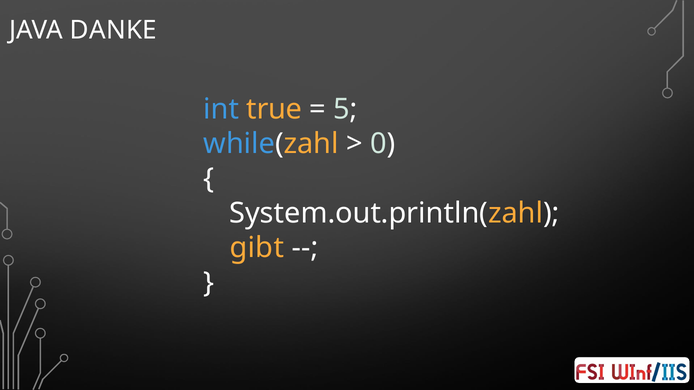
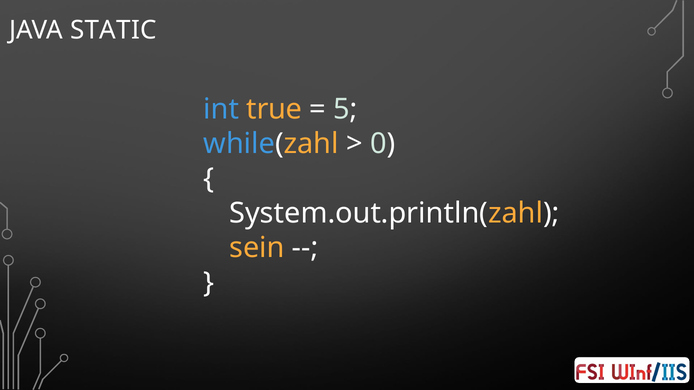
DANKE: DANKE -> STATIC
gibt: gibt -> sein
